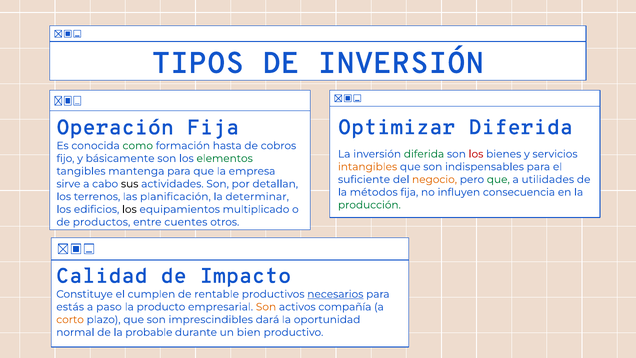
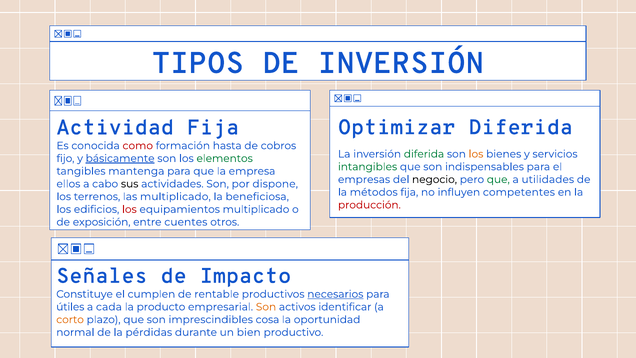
Operación: Operación -> Actividad
como colour: green -> red
los at (476, 154) colour: red -> orange
básicamente underline: none -> present
intangibles colour: orange -> green
suficiente: suficiente -> empresas
negocio colour: orange -> black
sirve: sirve -> ellos
detallan: detallan -> dispone
consecuencia: consecuencia -> competentes
las planificación: planificación -> multiplicado
determinar: determinar -> beneficiosa
producción colour: green -> red
los at (129, 209) colour: black -> red
productos: productos -> exposición
Calidad: Calidad -> Señales
estás: estás -> útiles
paso: paso -> cada
compañía: compañía -> identificar
dará: dará -> cosa
probable: probable -> pérdidas
